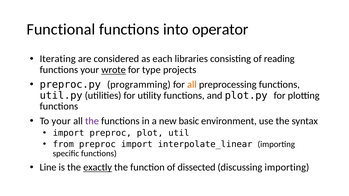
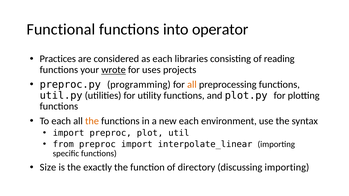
Iterating: Iterating -> Practices
type: type -> uses
To your: your -> each
the at (92, 121) colour: purple -> orange
new basic: basic -> each
Line: Line -> Size
exactly underline: present -> none
dissected: dissected -> directory
